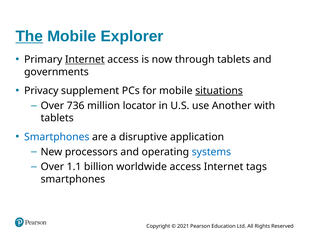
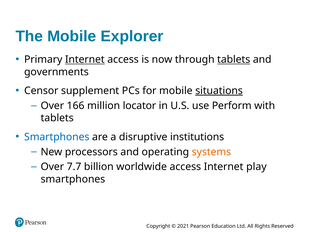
The underline: present -> none
tablets at (234, 60) underline: none -> present
Privacy: Privacy -> Censor
736: 736 -> 166
Another: Another -> Perform
application: application -> institutions
systems colour: blue -> orange
1.1: 1.1 -> 7.7
tags: tags -> play
